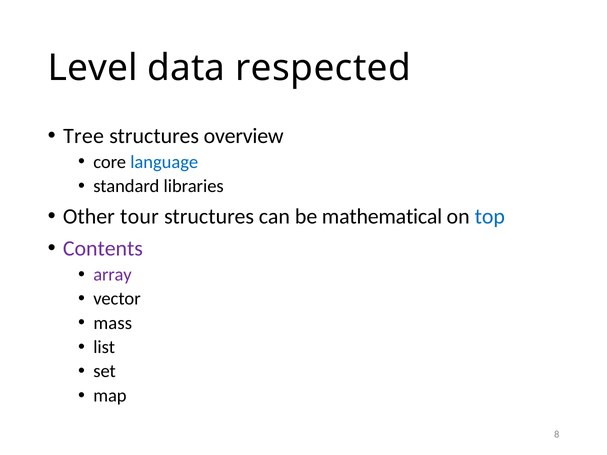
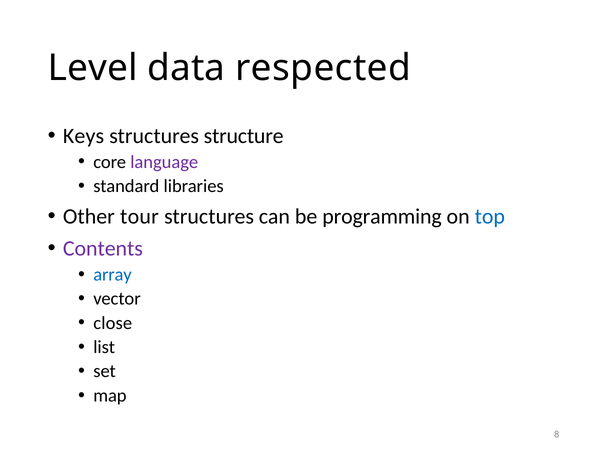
Tree: Tree -> Keys
overview: overview -> structure
language colour: blue -> purple
mathematical: mathematical -> programming
array colour: purple -> blue
mass: mass -> close
